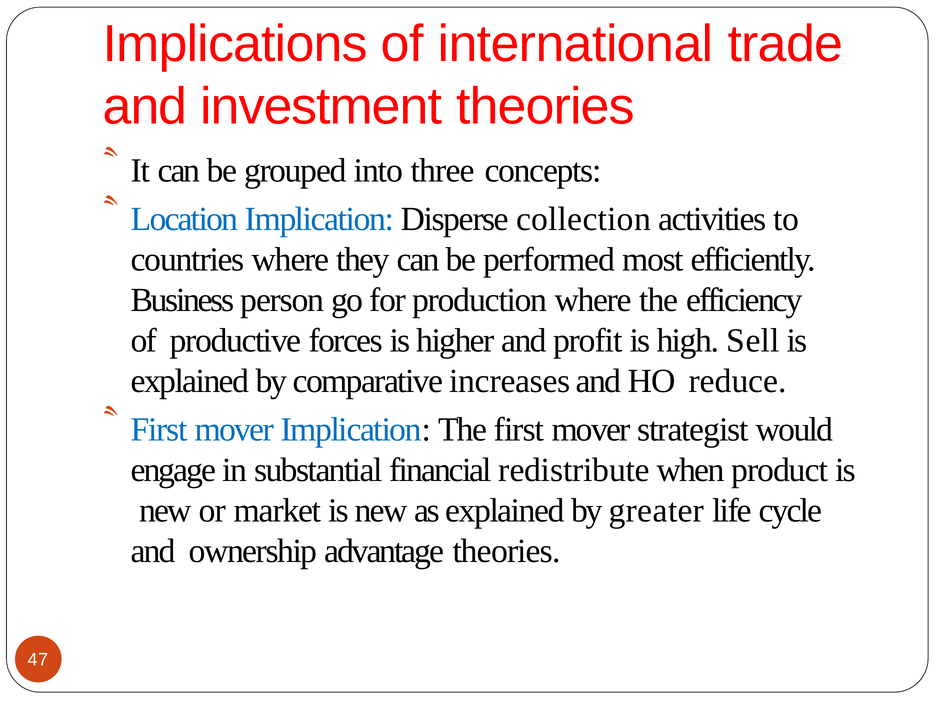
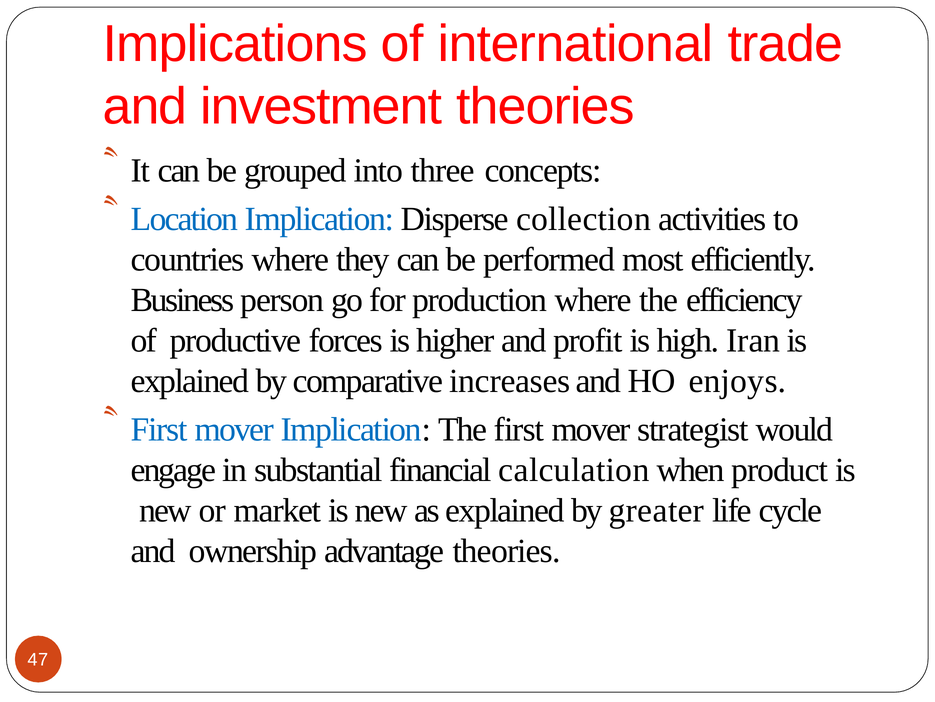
Sell: Sell -> Iran
reduce: reduce -> enjoys
redistribute: redistribute -> calculation
